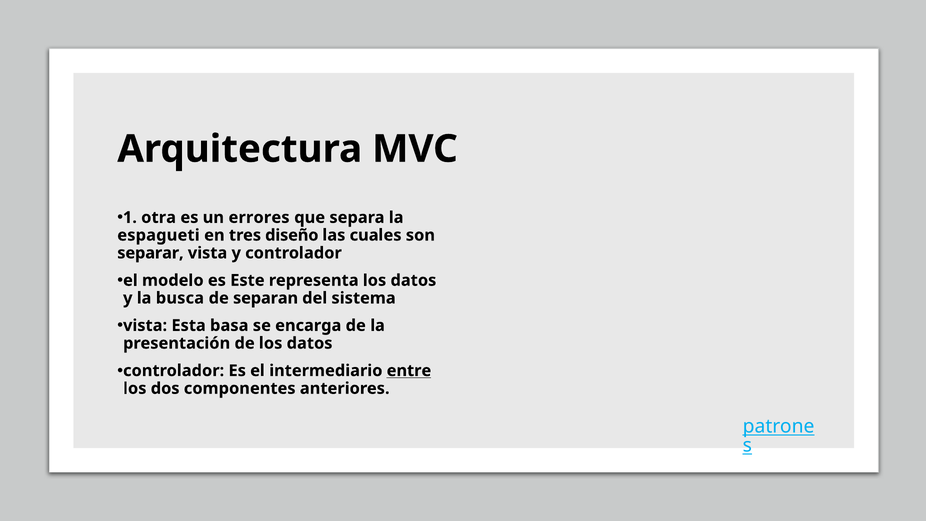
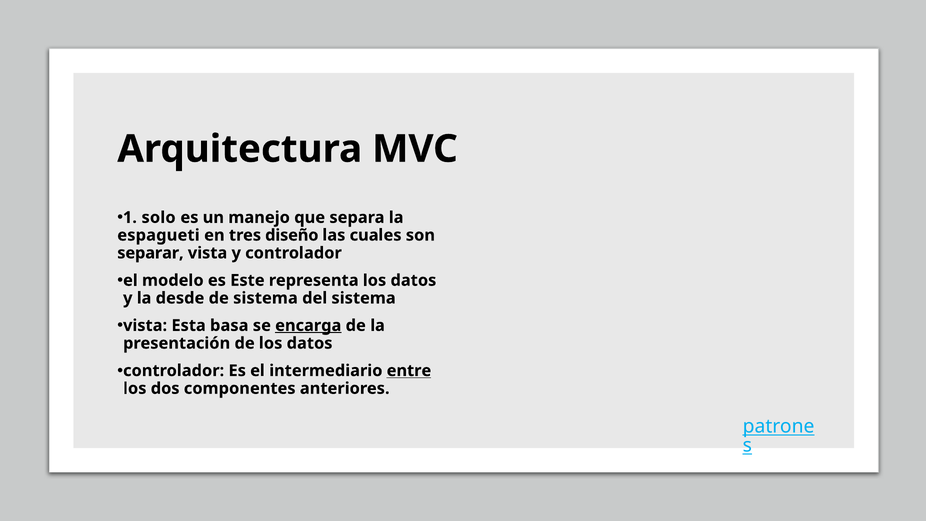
otra: otra -> solo
errores: errores -> manejo
busca: busca -> desde
de separan: separan -> sistema
encarga underline: none -> present
